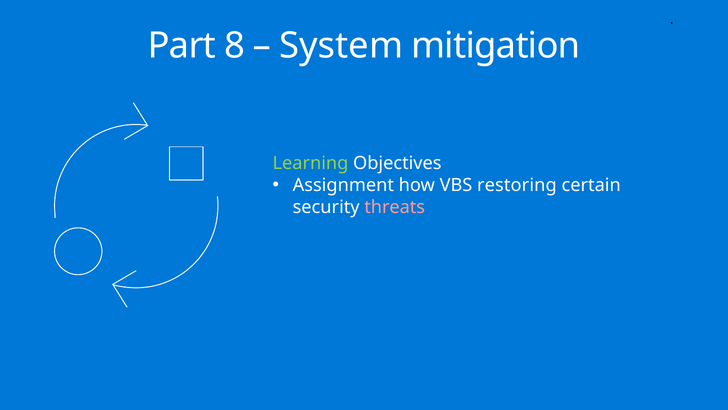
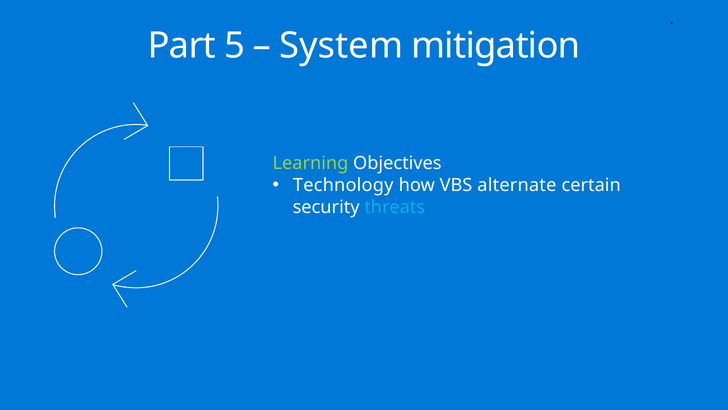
8: 8 -> 5
Assignment: Assignment -> Technology
restoring: restoring -> alternate
threats colour: pink -> light blue
